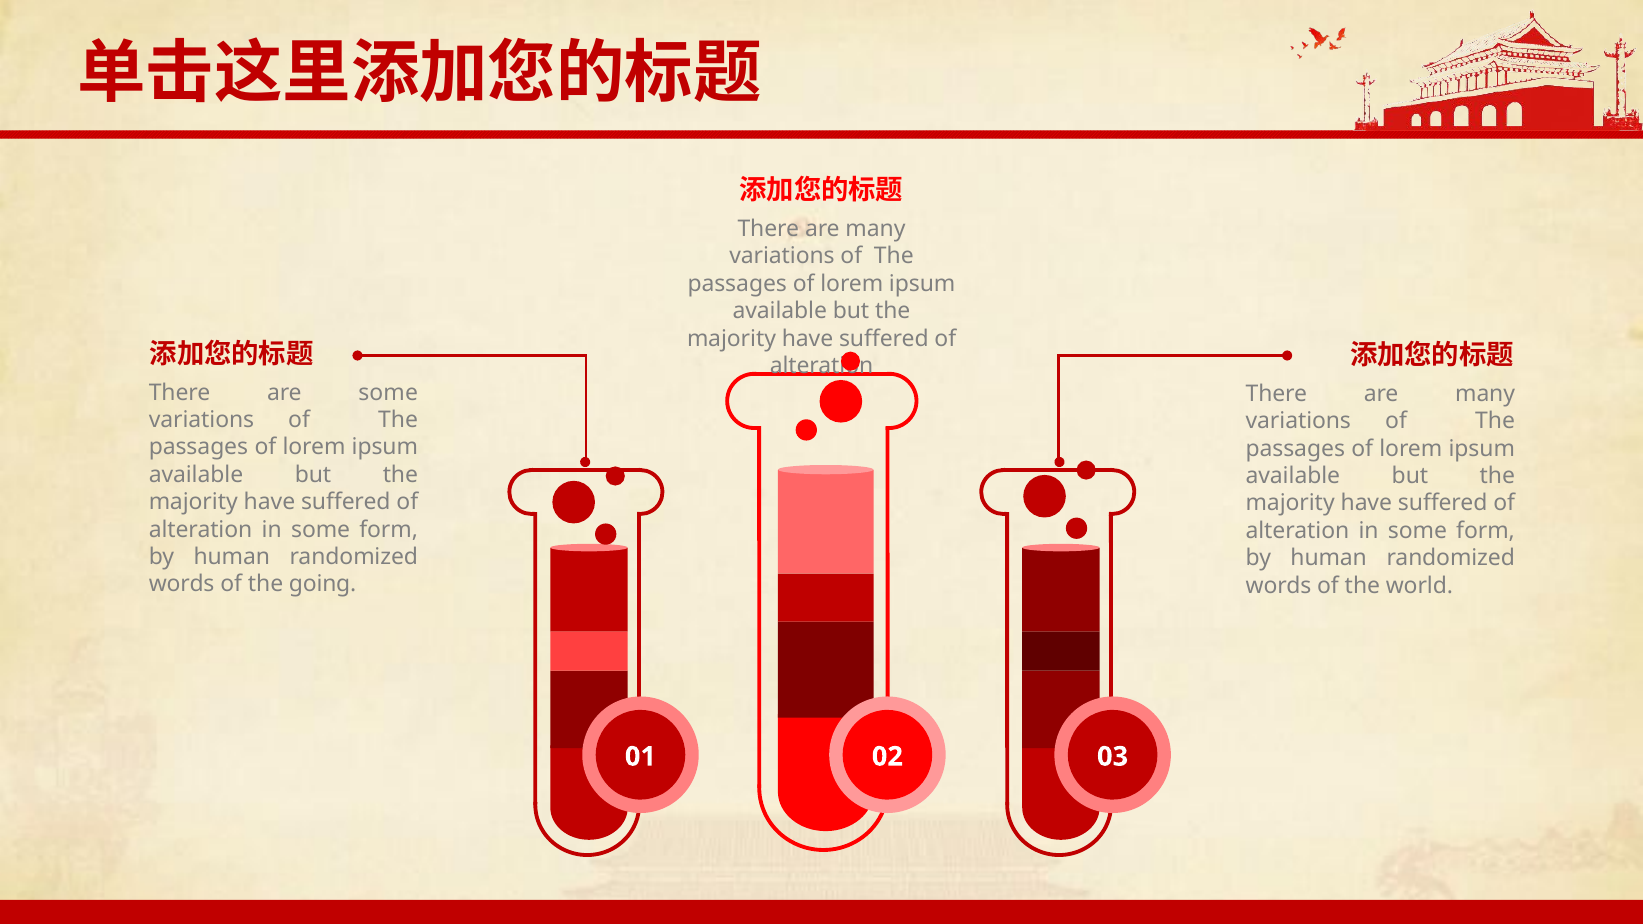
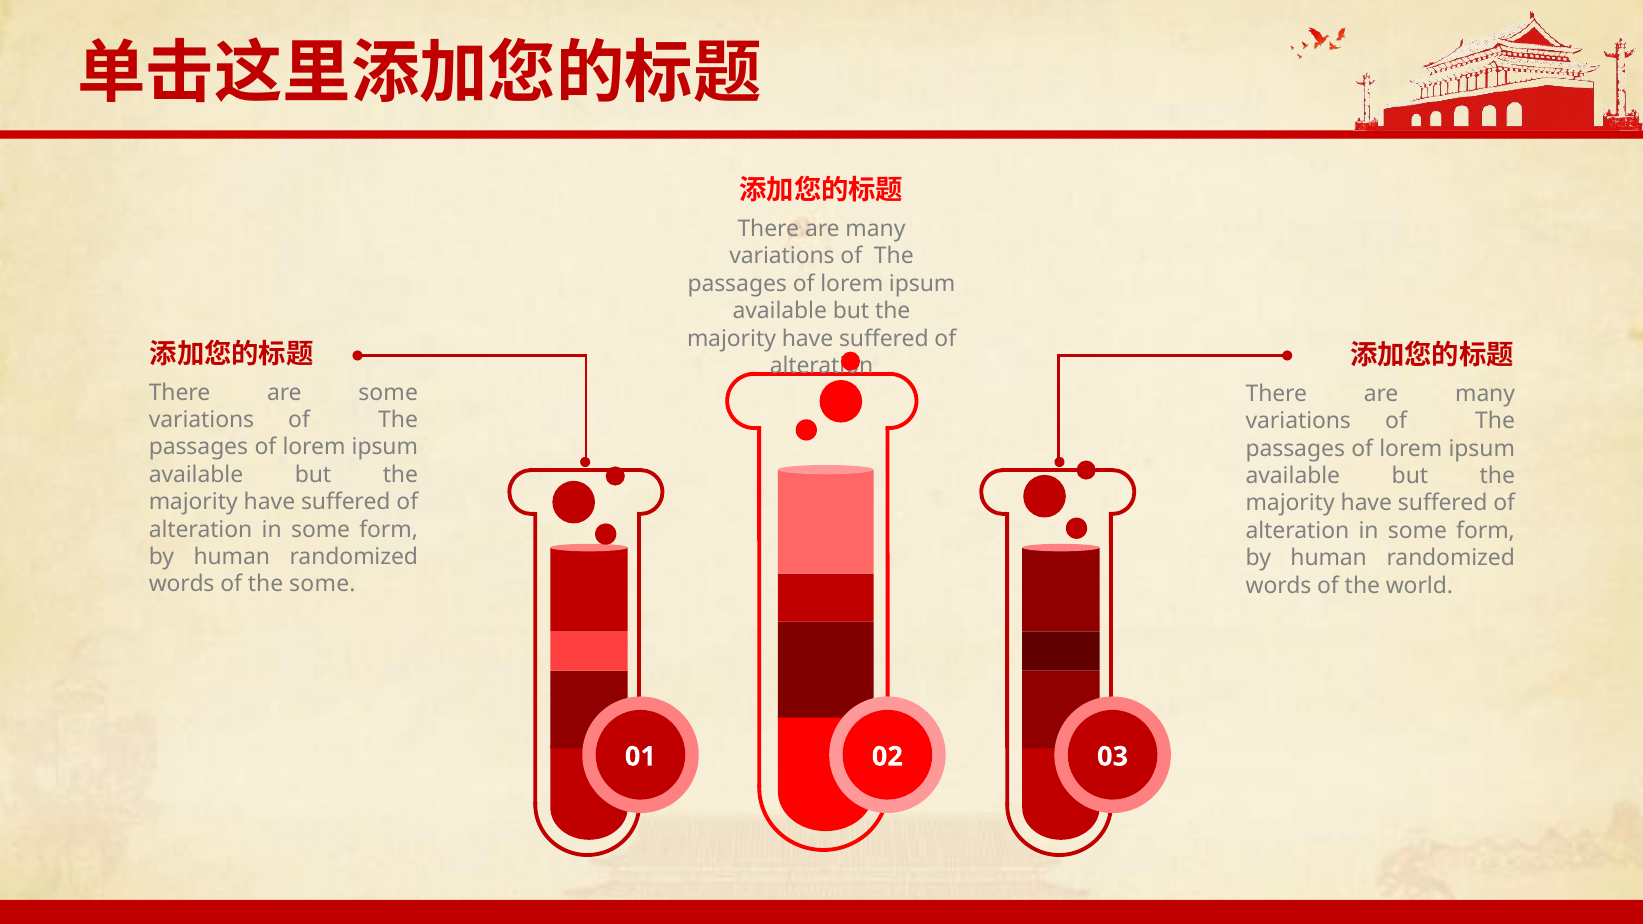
the going: going -> some
